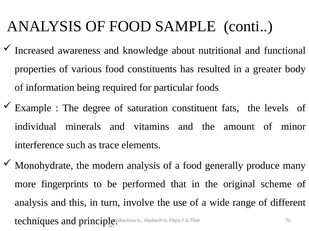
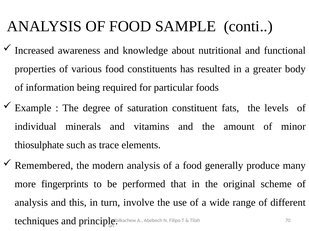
interference: interference -> thiosulphate
Monohydrate: Monohydrate -> Remembered
